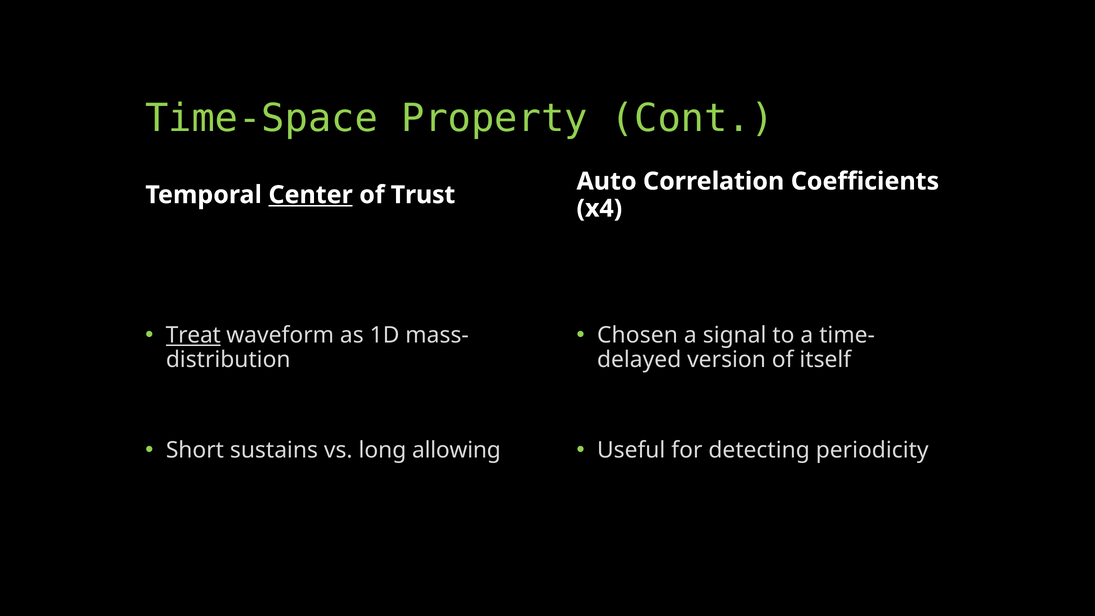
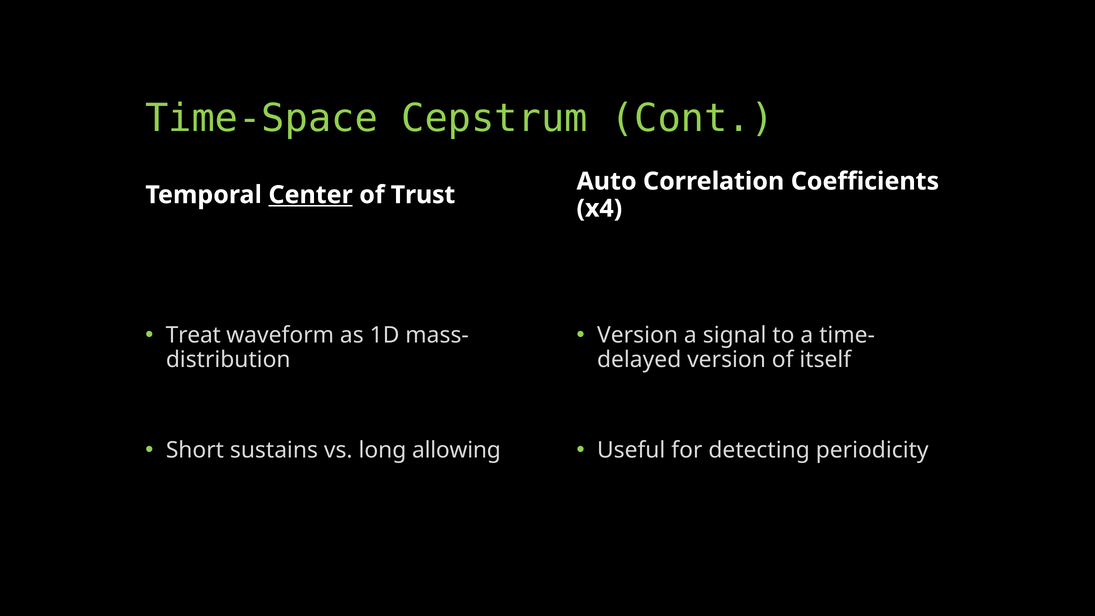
Property: Property -> Cepstrum
Treat underline: present -> none
Chosen at (637, 335): Chosen -> Version
